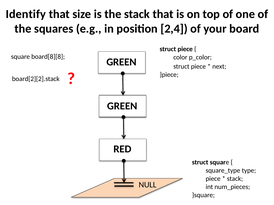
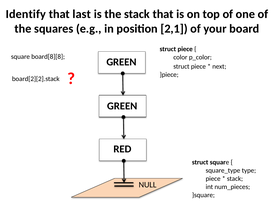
size: size -> last
2,4: 2,4 -> 2,1
